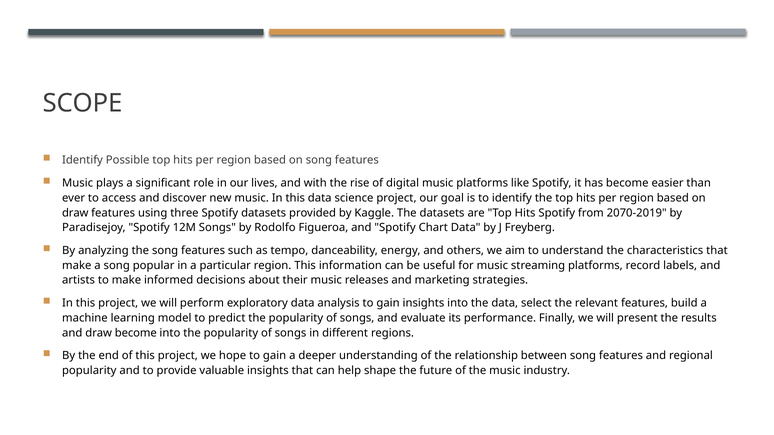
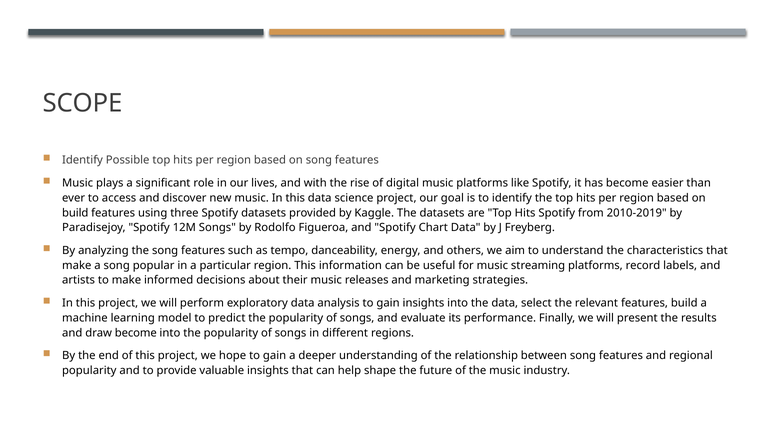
draw at (75, 213): draw -> build
2070-2019: 2070-2019 -> 2010-2019
